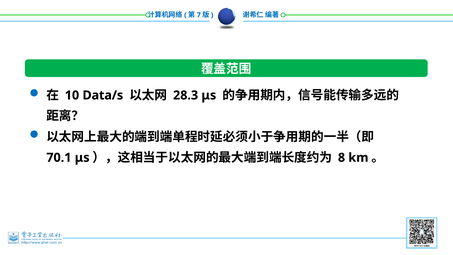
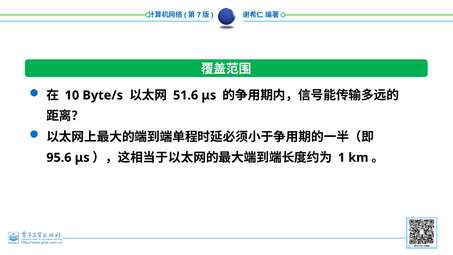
Data/s: Data/s -> Byte/s
28.3: 28.3 -> 51.6
70.1: 70.1 -> 95.6
8: 8 -> 1
